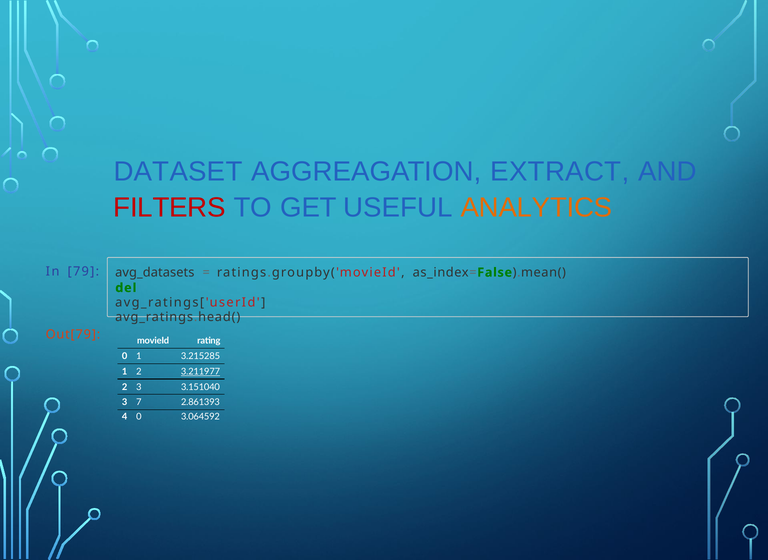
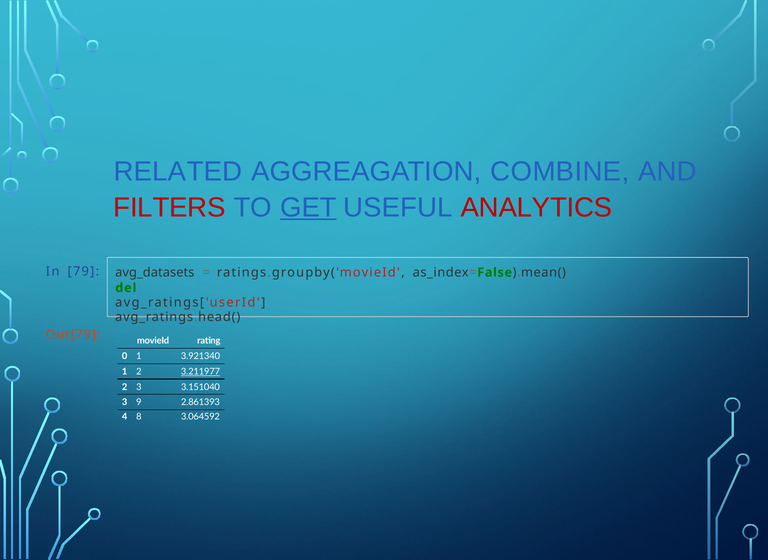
DATASET: DATASET -> RELATED
EXTRACT: EXTRACT -> COMBINE
GET underline: none -> present
ANALYTICS colour: orange -> red
3.215285: 3.215285 -> 3.921340
7: 7 -> 9
4 0: 0 -> 8
